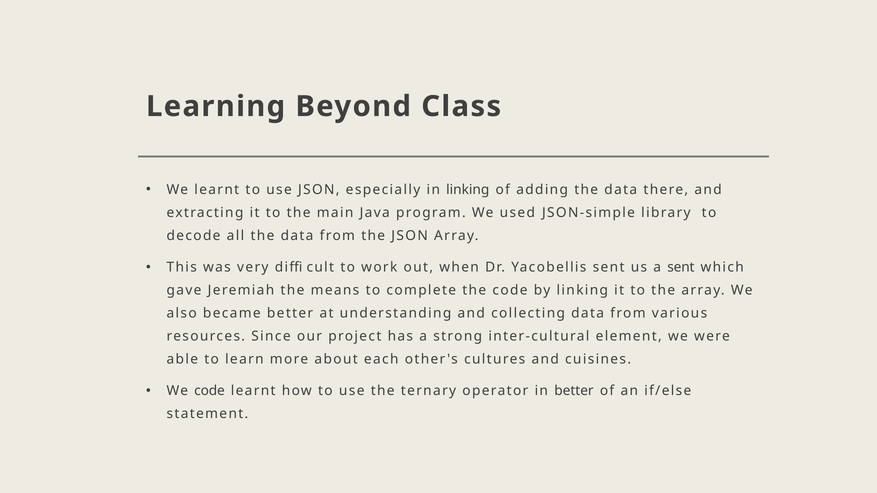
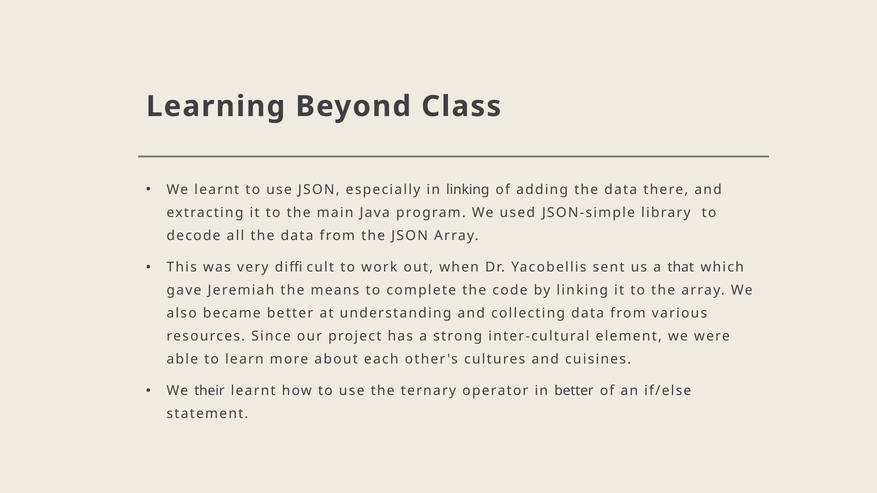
a sent: sent -> that
We code: code -> their
